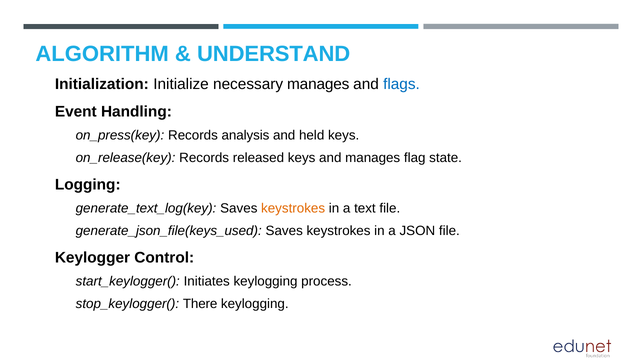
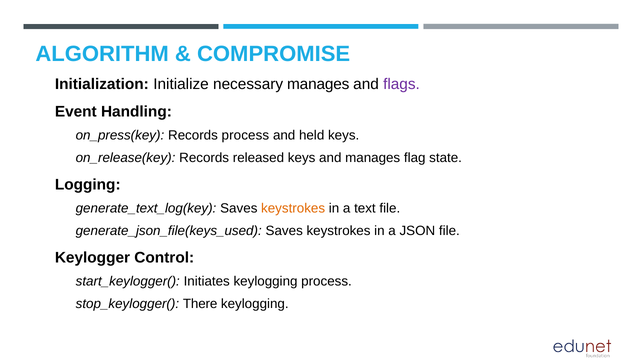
UNDERSTAND: UNDERSTAND -> COMPROMISE
flags colour: blue -> purple
Records analysis: analysis -> process
